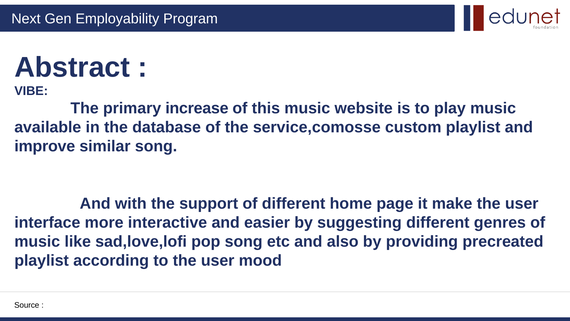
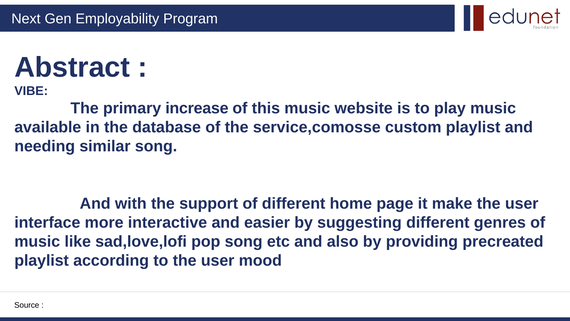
improve: improve -> needing
